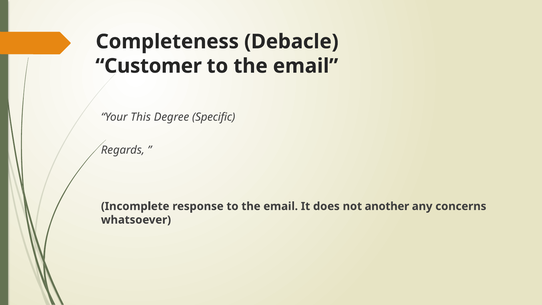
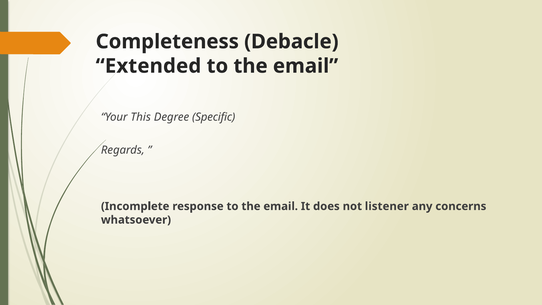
Customer: Customer -> Extended
another: another -> listener
